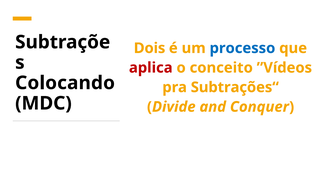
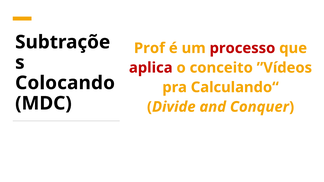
Dois: Dois -> Prof
processo colour: blue -> red
Subtrações“: Subtrações“ -> Calculando“
